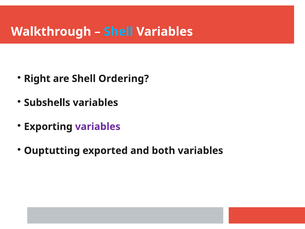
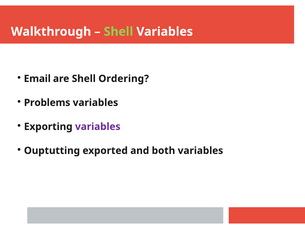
Shell at (118, 32) colour: light blue -> light green
Right: Right -> Email
Subshells: Subshells -> Problems
